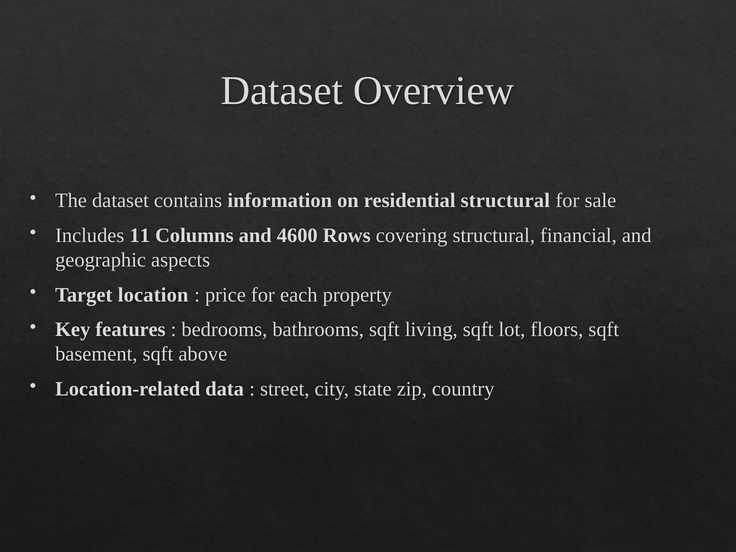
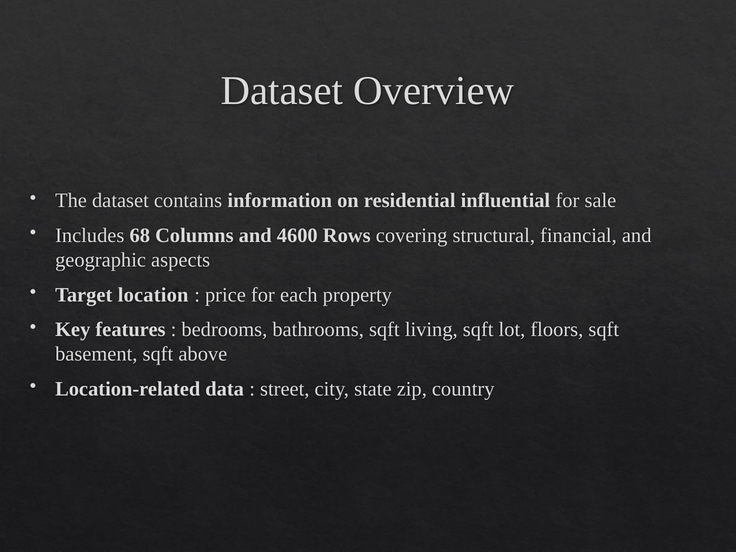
residential structural: structural -> influential
11: 11 -> 68
